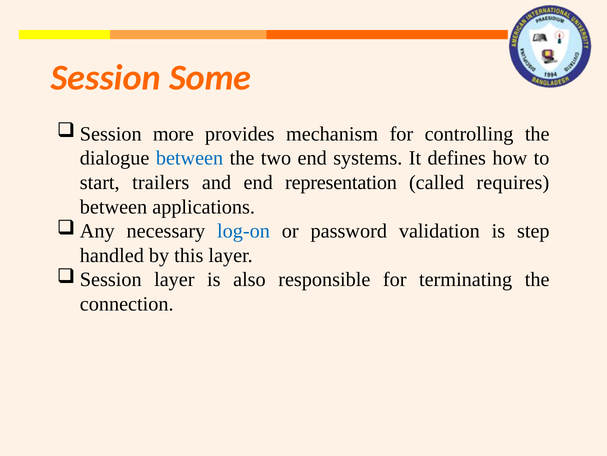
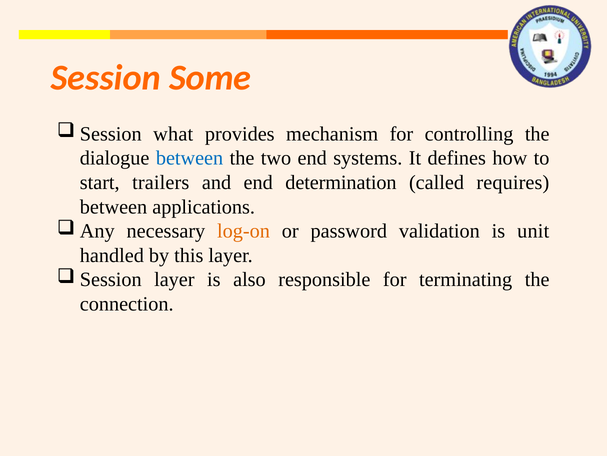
more: more -> what
representation: representation -> determination
log-on colour: blue -> orange
step: step -> unit
